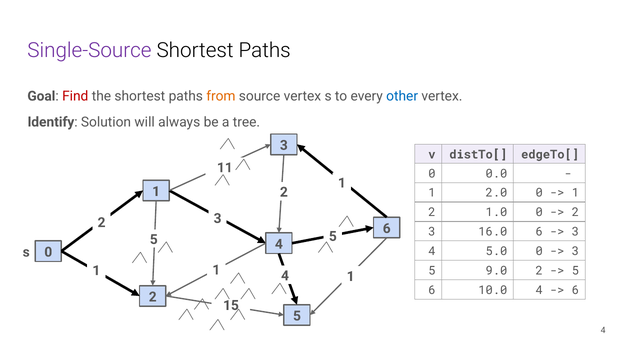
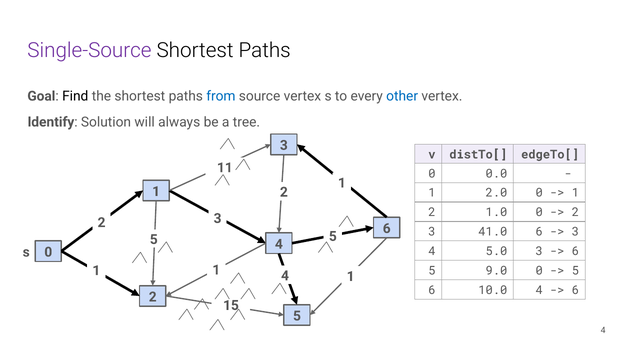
Find colour: red -> black
from colour: orange -> blue
16.0: 16.0 -> 41.0
5.0 0: 0 -> 3
3 at (575, 251): 3 -> 6
9.0 2: 2 -> 0
